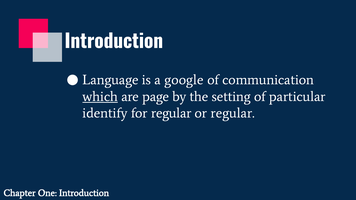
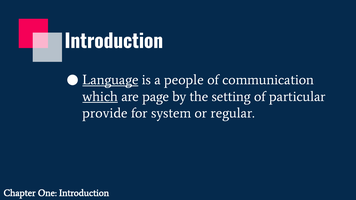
Language underline: none -> present
google: google -> people
identify: identify -> provide
for regular: regular -> system
